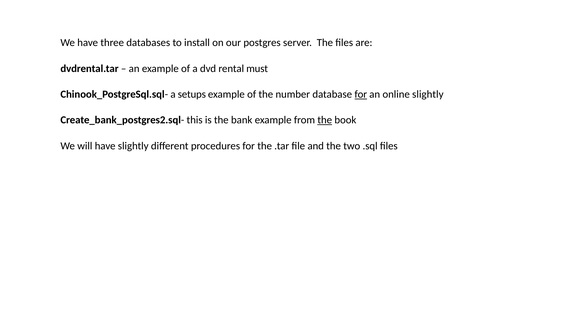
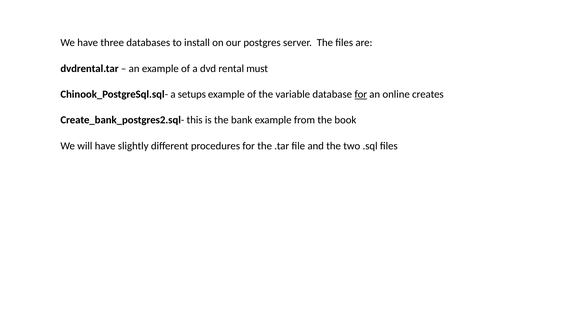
number: number -> variable
online slightly: slightly -> creates
the at (325, 120) underline: present -> none
